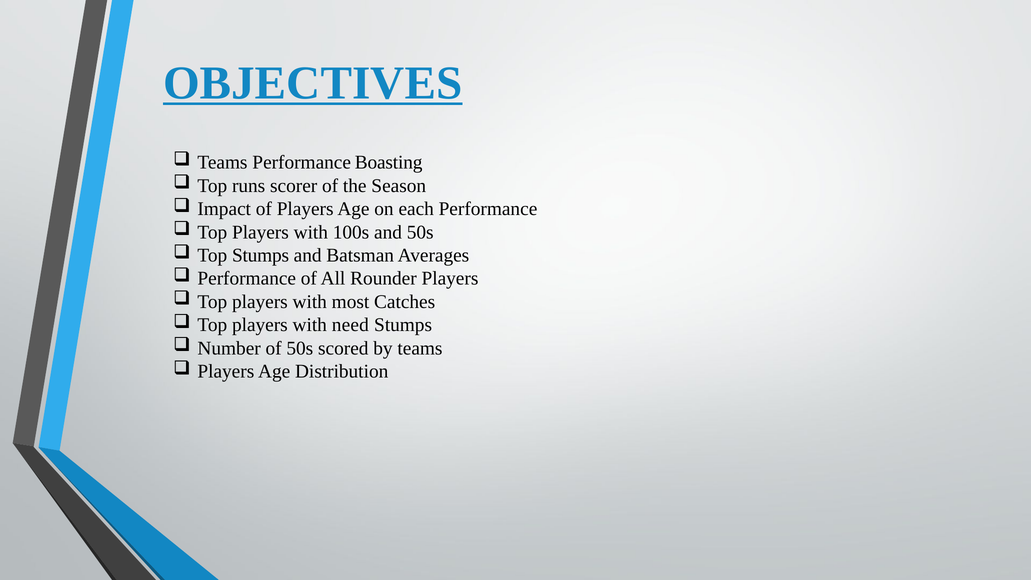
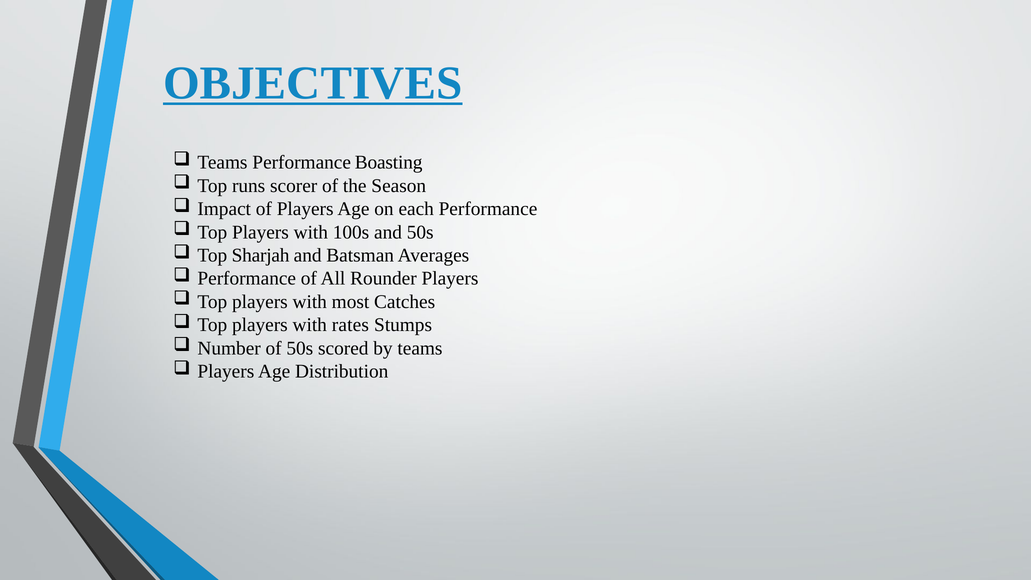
Top Stumps: Stumps -> Sharjah
need: need -> rates
